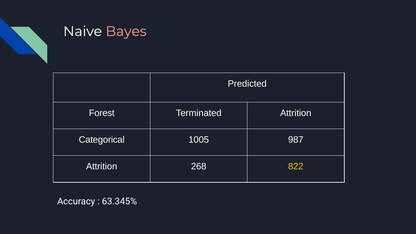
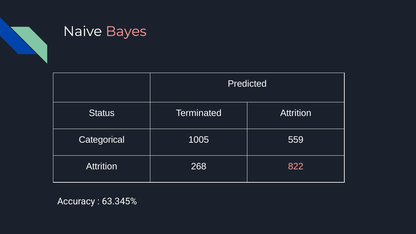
Forest: Forest -> Status
987: 987 -> 559
822 colour: yellow -> pink
